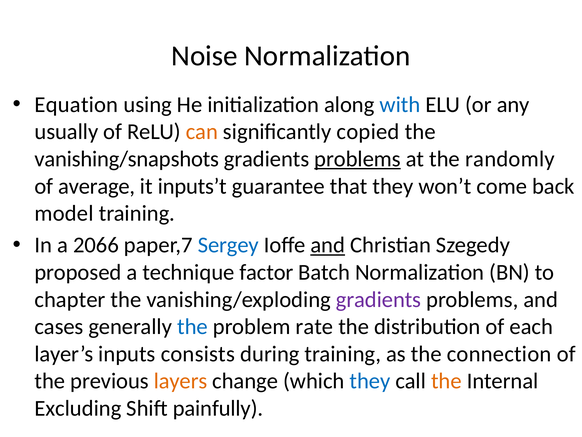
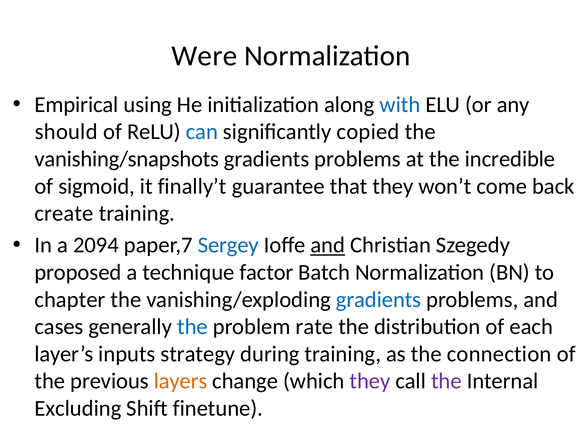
Noise: Noise -> Were
Equation: Equation -> Empirical
usually: usually -> should
can colour: orange -> blue
problems at (358, 159) underline: present -> none
randomly: randomly -> incredible
average: average -> sigmoid
inputs’t: inputs’t -> finally’t
model: model -> create
2066: 2066 -> 2094
gradients at (379, 299) colour: purple -> blue
consists: consists -> strategy
they at (370, 381) colour: blue -> purple
the at (446, 381) colour: orange -> purple
painfully: painfully -> finetune
